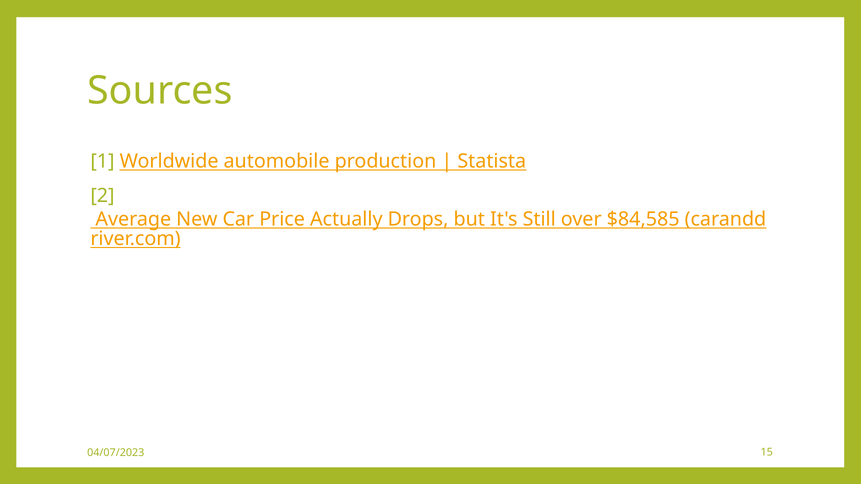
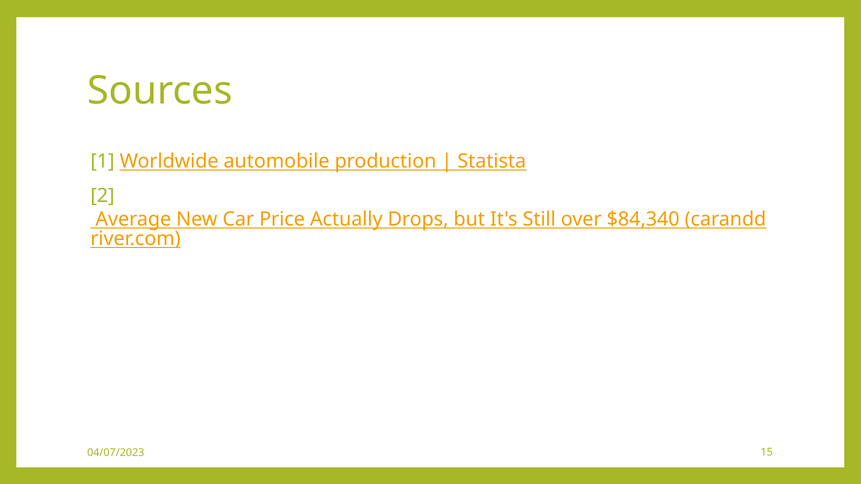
$84,585: $84,585 -> $84,340
